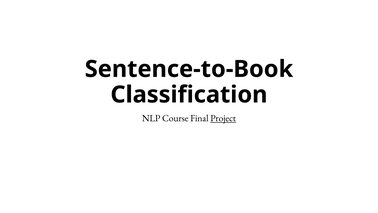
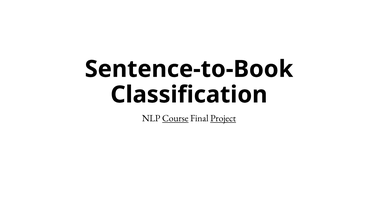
Course underline: none -> present
